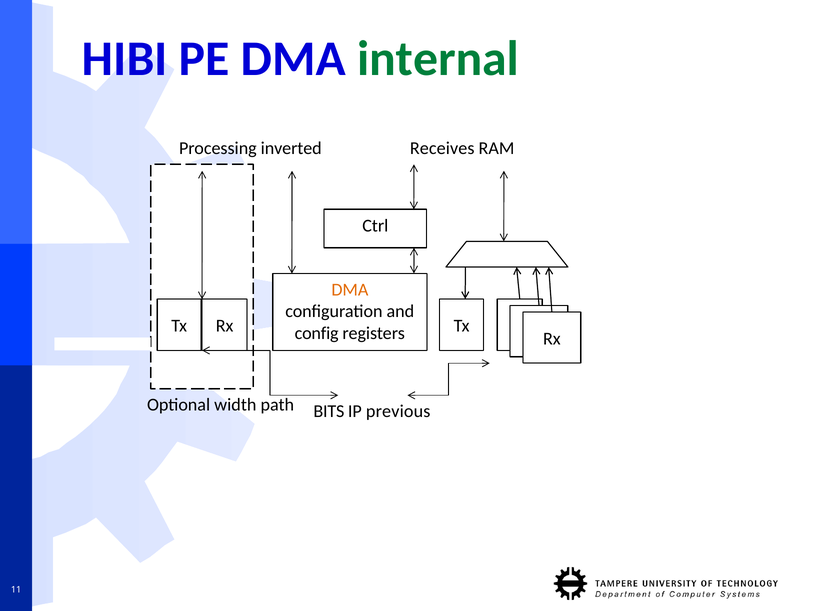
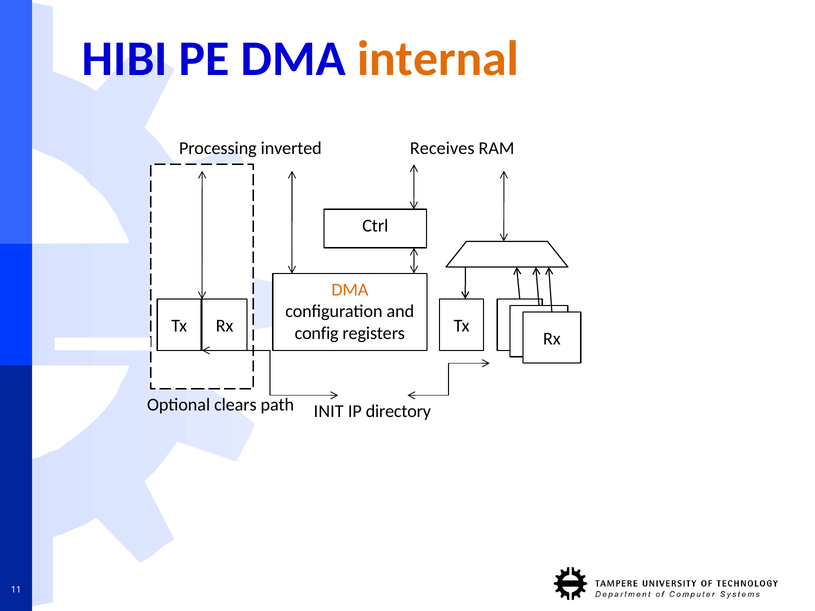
internal colour: green -> orange
width: width -> clears
BITS: BITS -> INIT
previous: previous -> directory
